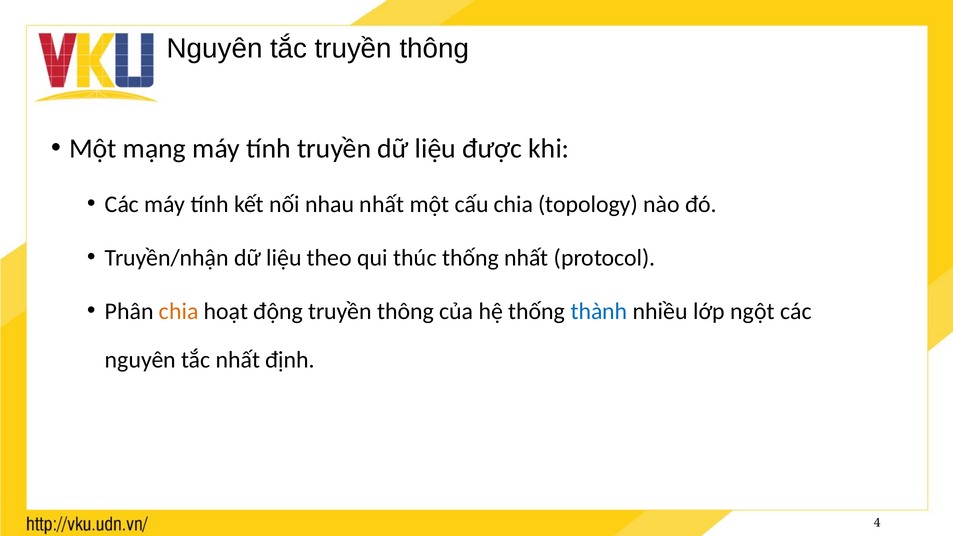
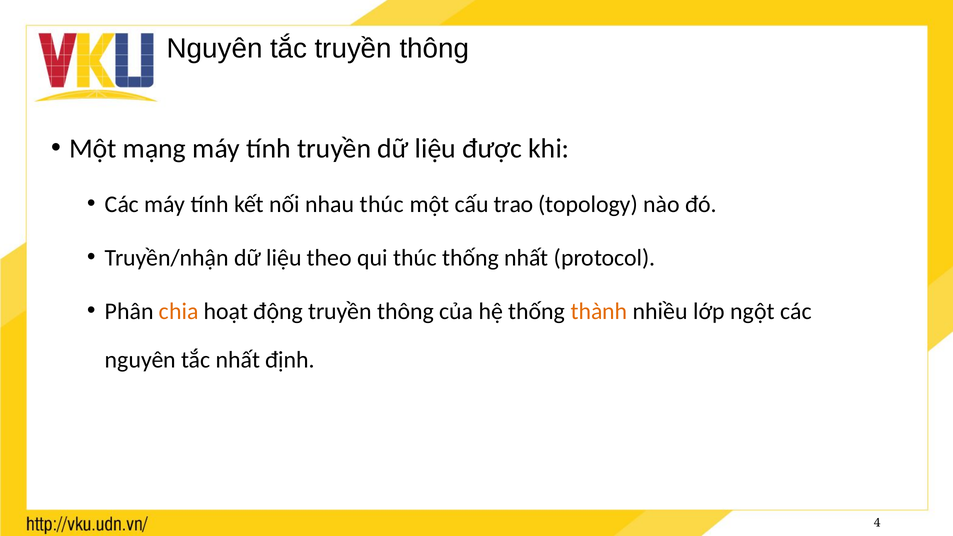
nhau nhất: nhất -> thúc
cấu chia: chia -> trao
thành colour: blue -> orange
